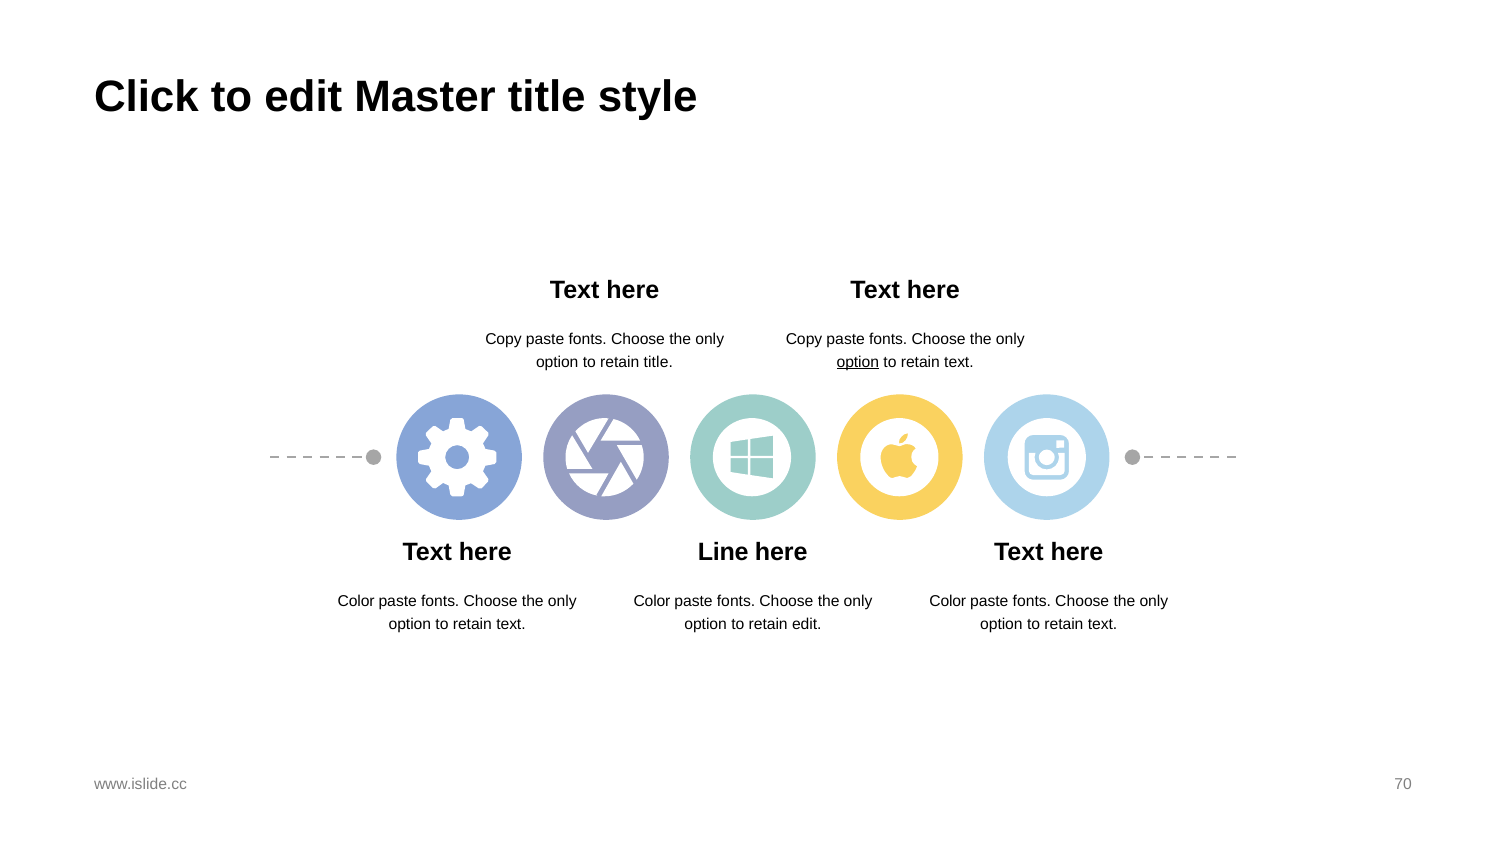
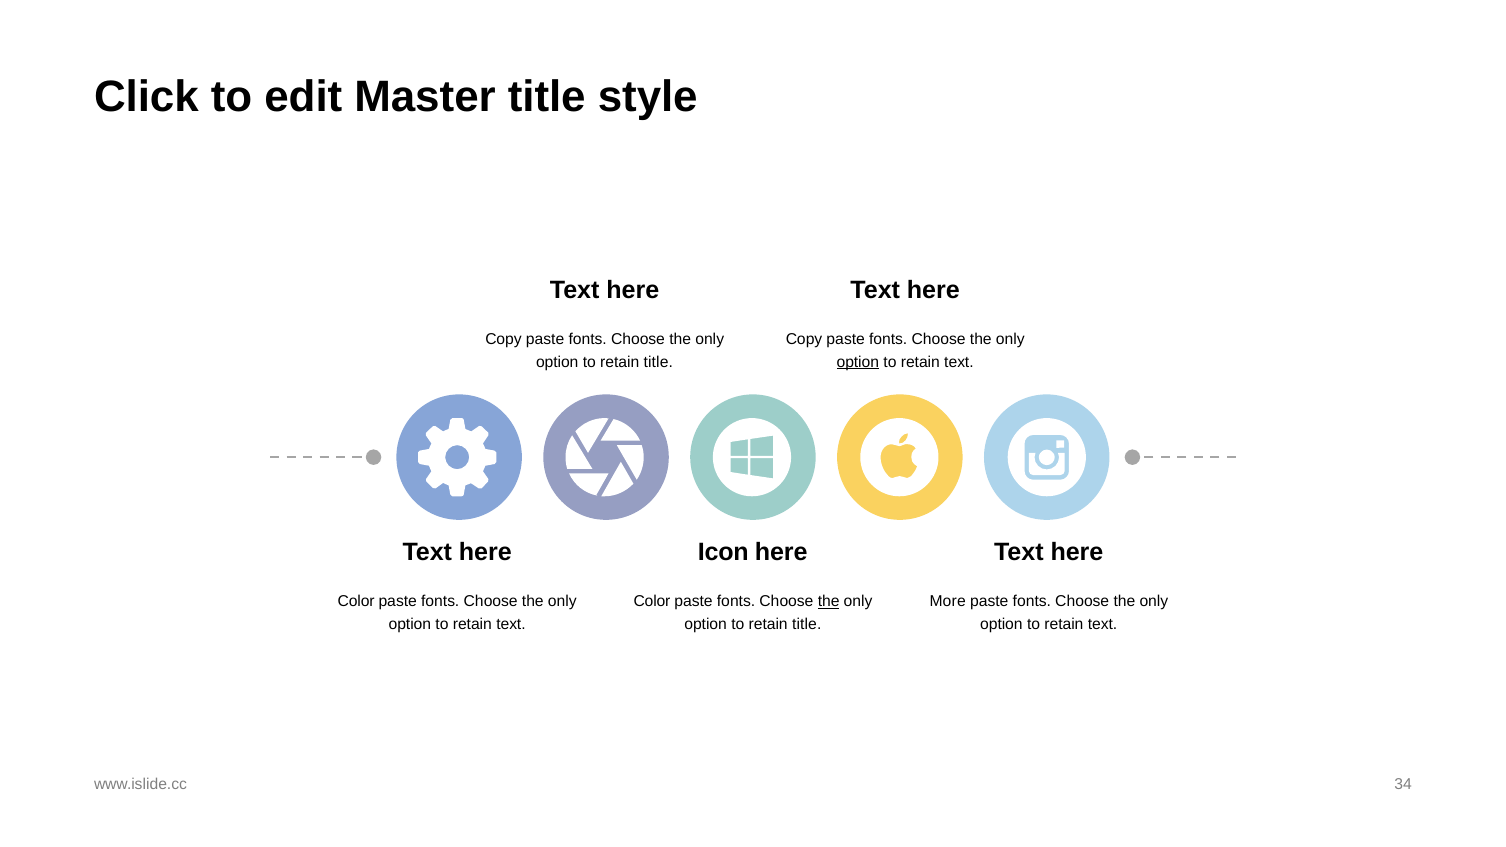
Line: Line -> Icon
the at (829, 602) underline: none -> present
Color at (948, 602): Color -> More
edit at (807, 624): edit -> title
70: 70 -> 34
